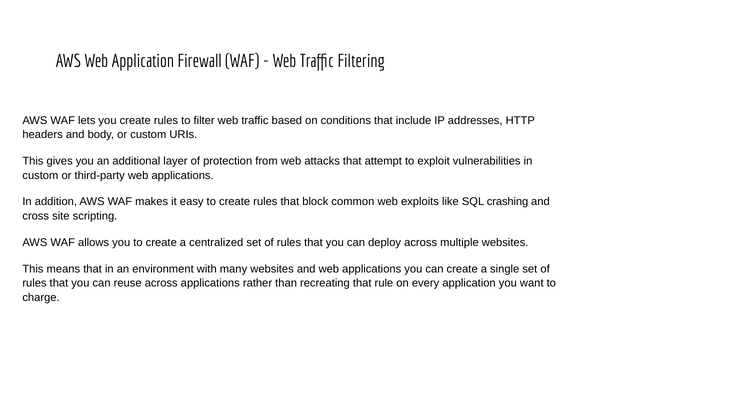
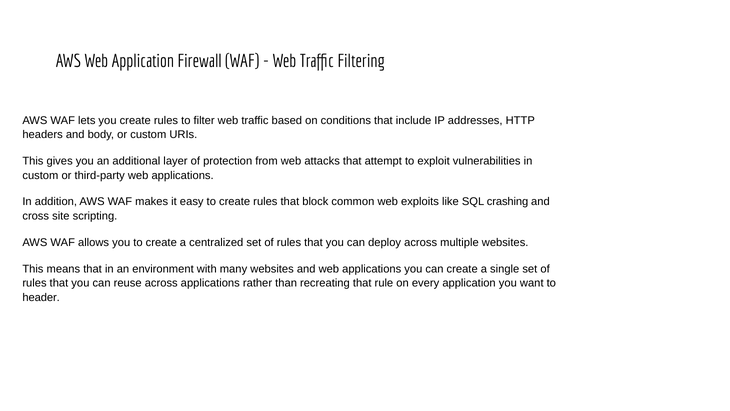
charge: charge -> header
